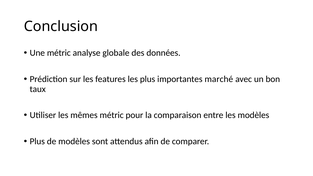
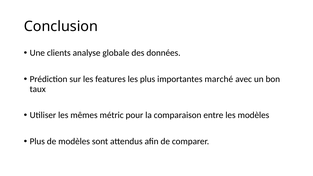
Une métric: métric -> clients
